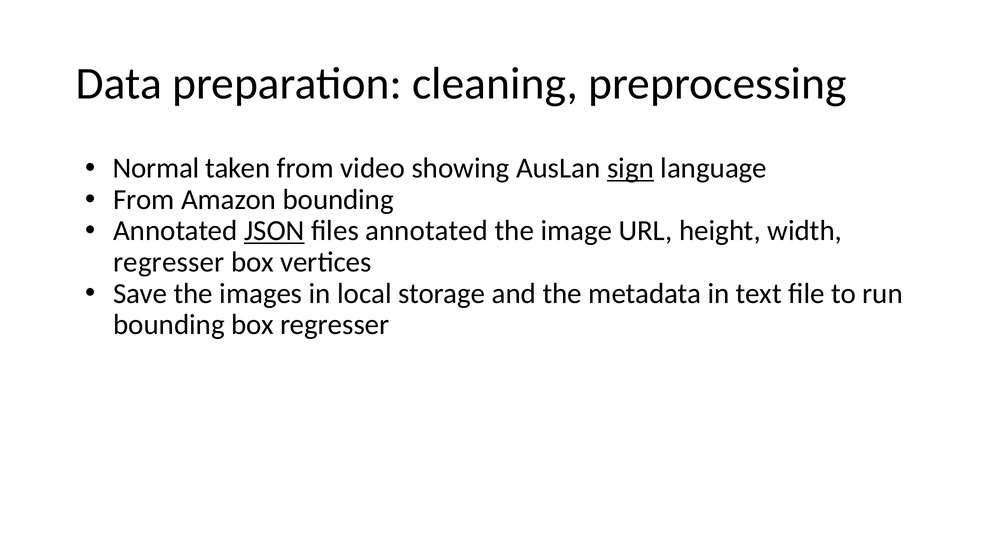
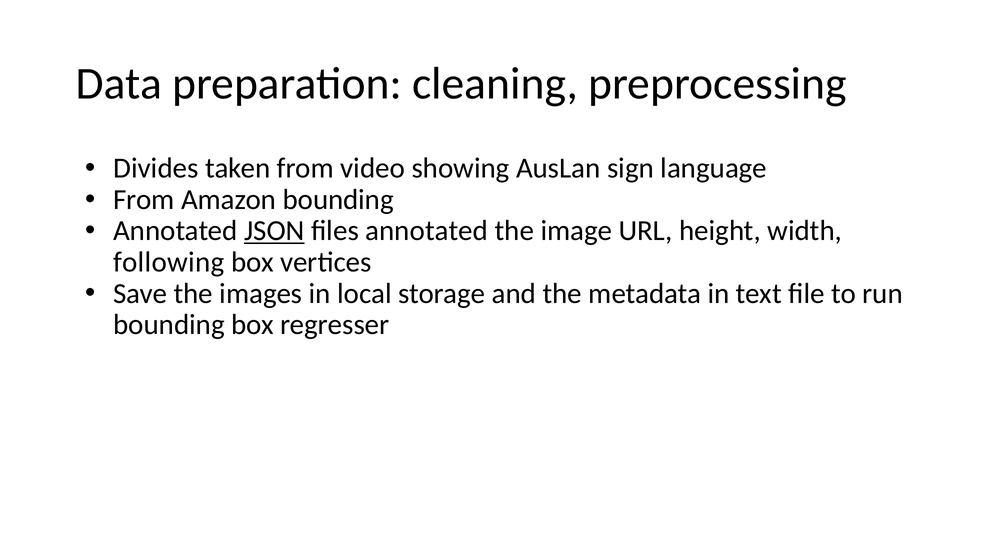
Normal: Normal -> Divides
sign underline: present -> none
regresser at (169, 262): regresser -> following
